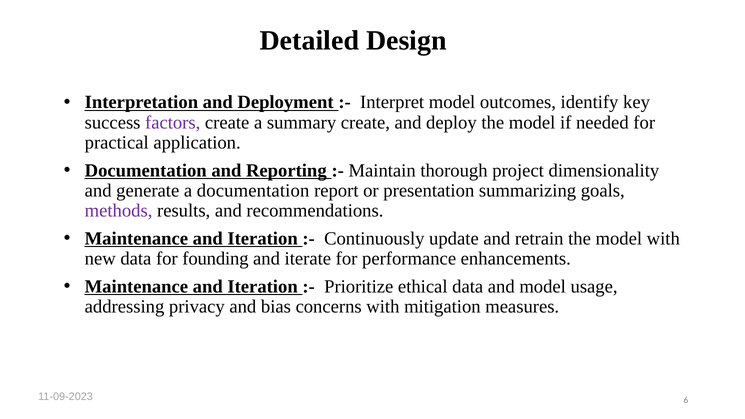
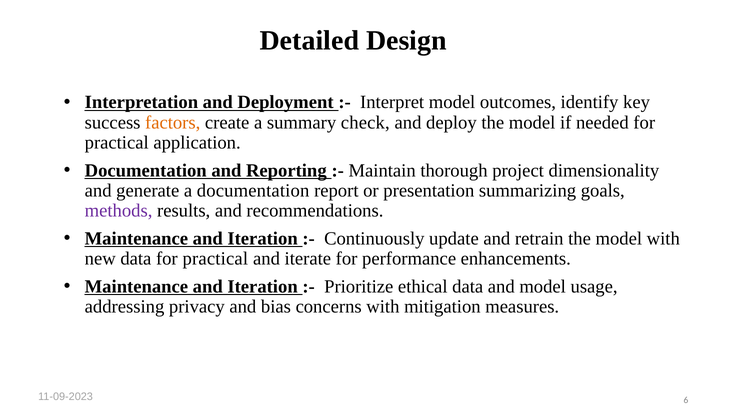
factors colour: purple -> orange
summary create: create -> check
data for founding: founding -> practical
